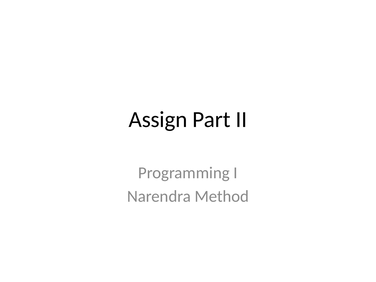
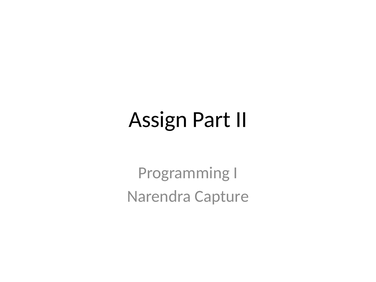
Method: Method -> Capture
